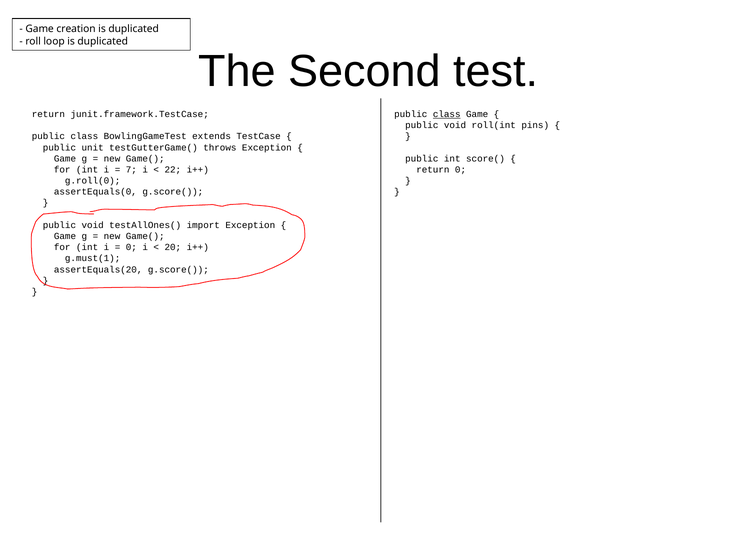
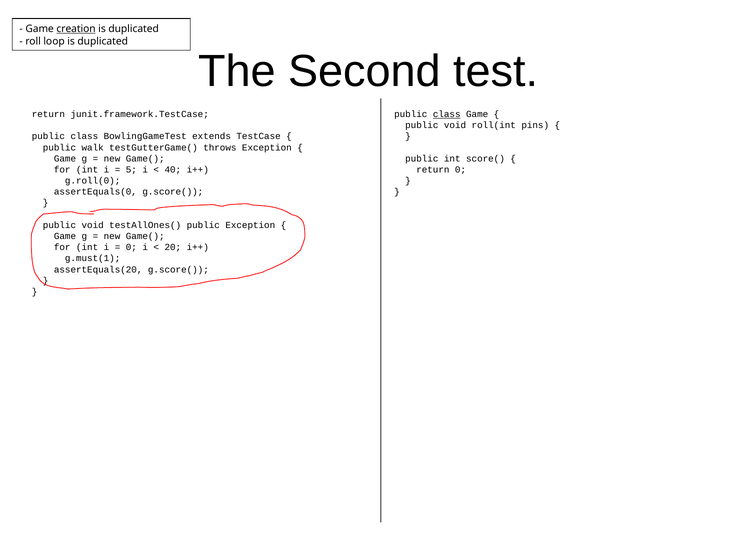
creation underline: none -> present
unit: unit -> walk
7: 7 -> 5
22: 22 -> 40
testAllOnes( import: import -> public
